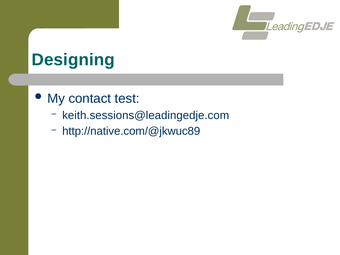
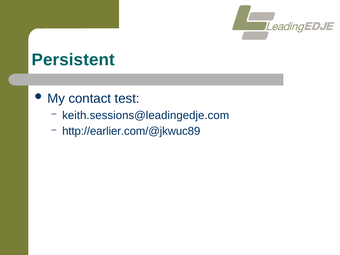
Designing: Designing -> Persistent
http://native.com/@jkwuc89: http://native.com/@jkwuc89 -> http://earlier.com/@jkwuc89
